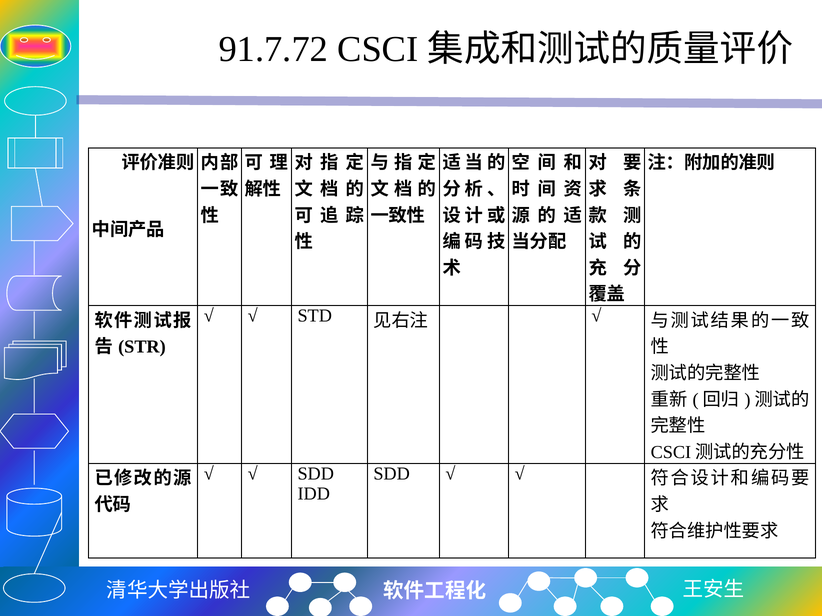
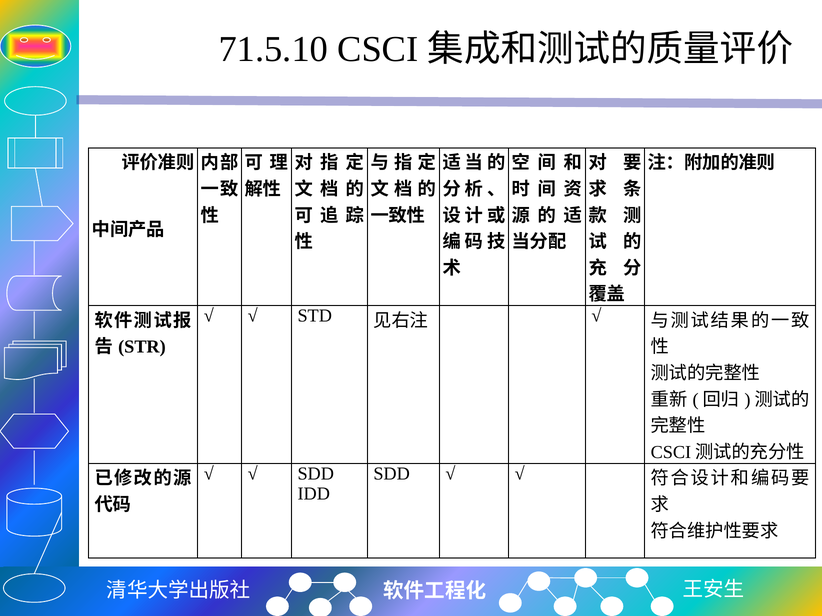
91.7.72: 91.7.72 -> 71.5.10
